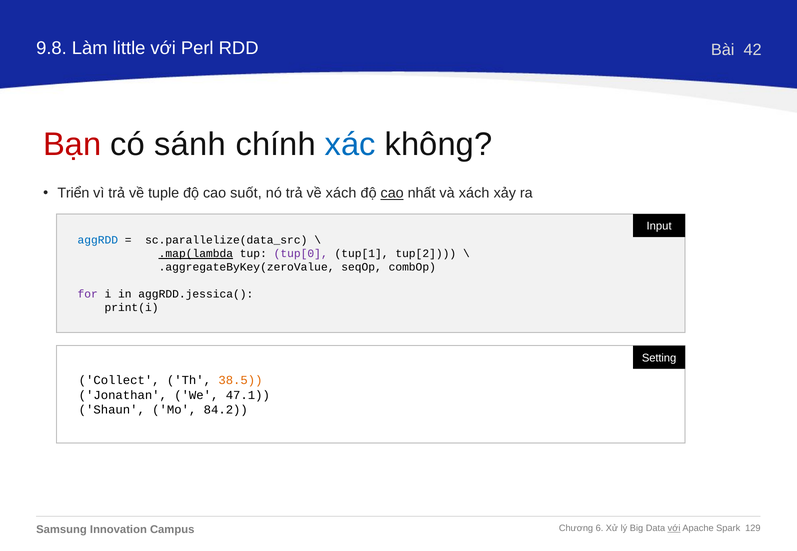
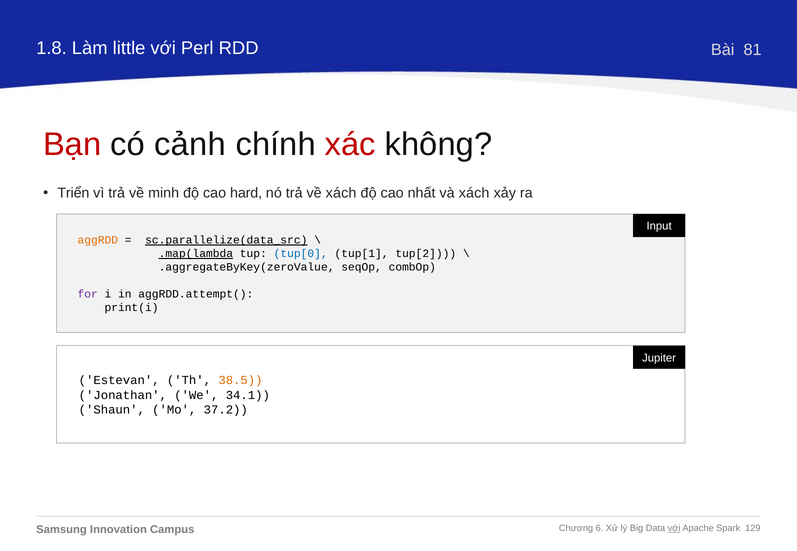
9.8: 9.8 -> 1.8
42: 42 -> 81
sánh: sánh -> cảnh
xác colour: blue -> red
tuple: tuple -> minh
suốt: suốt -> hard
cao at (392, 194) underline: present -> none
aggRDD colour: blue -> orange
sc.parallelize(data_src underline: none -> present
tup[0 colour: purple -> blue
aggRDD.jessica(: aggRDD.jessica( -> aggRDD.attempt(
Setting: Setting -> Jupiter
Collect: Collect -> Estevan
47.1: 47.1 -> 34.1
84.2: 84.2 -> 37.2
